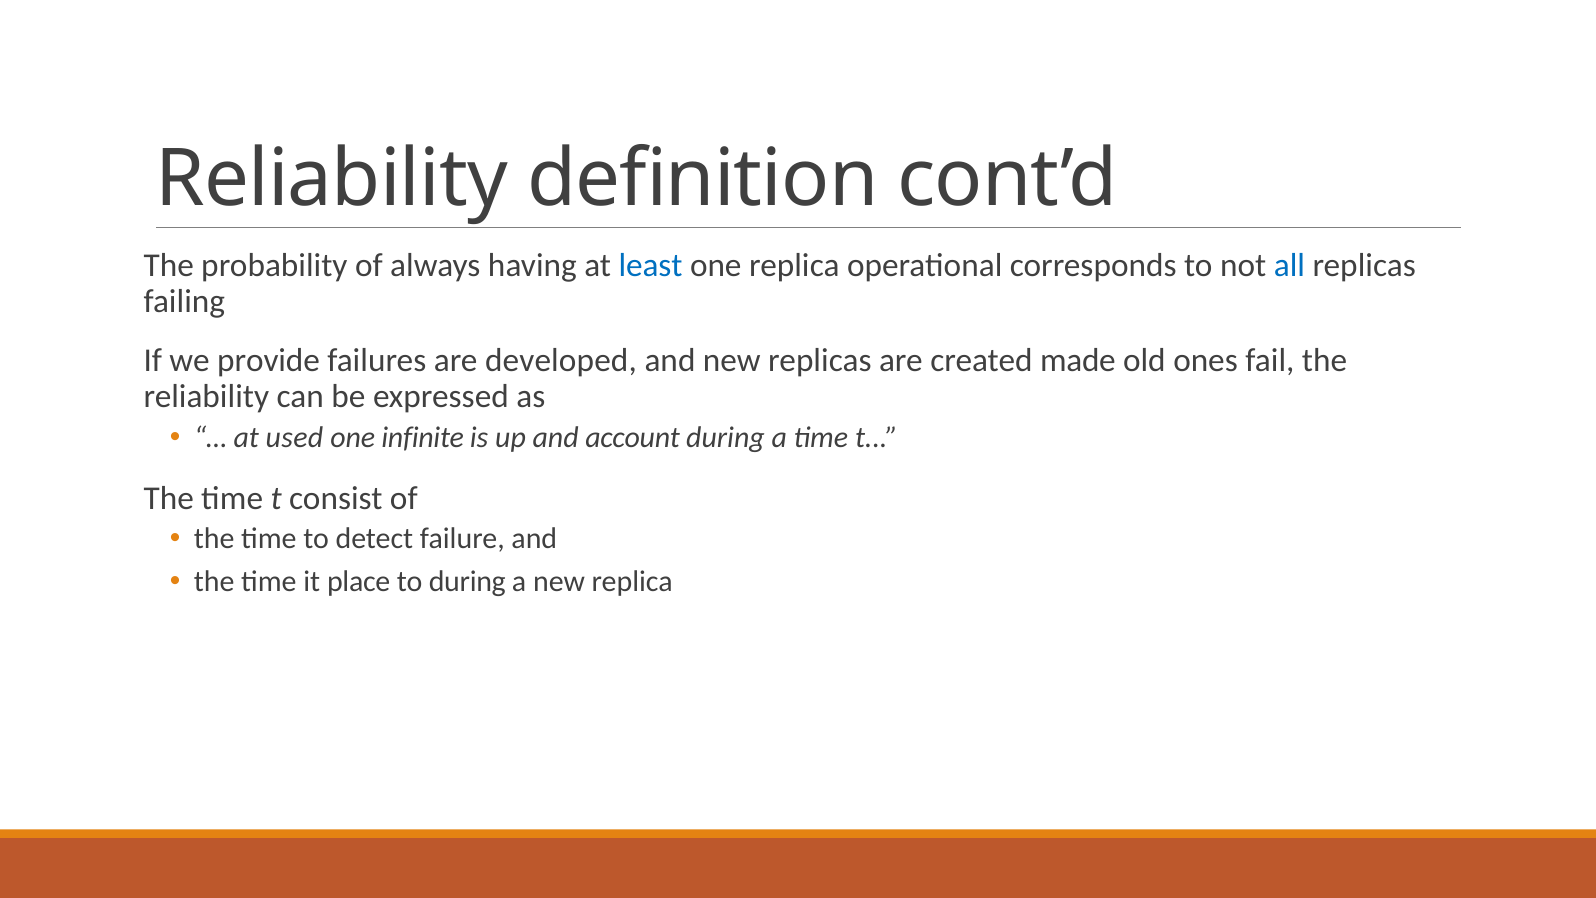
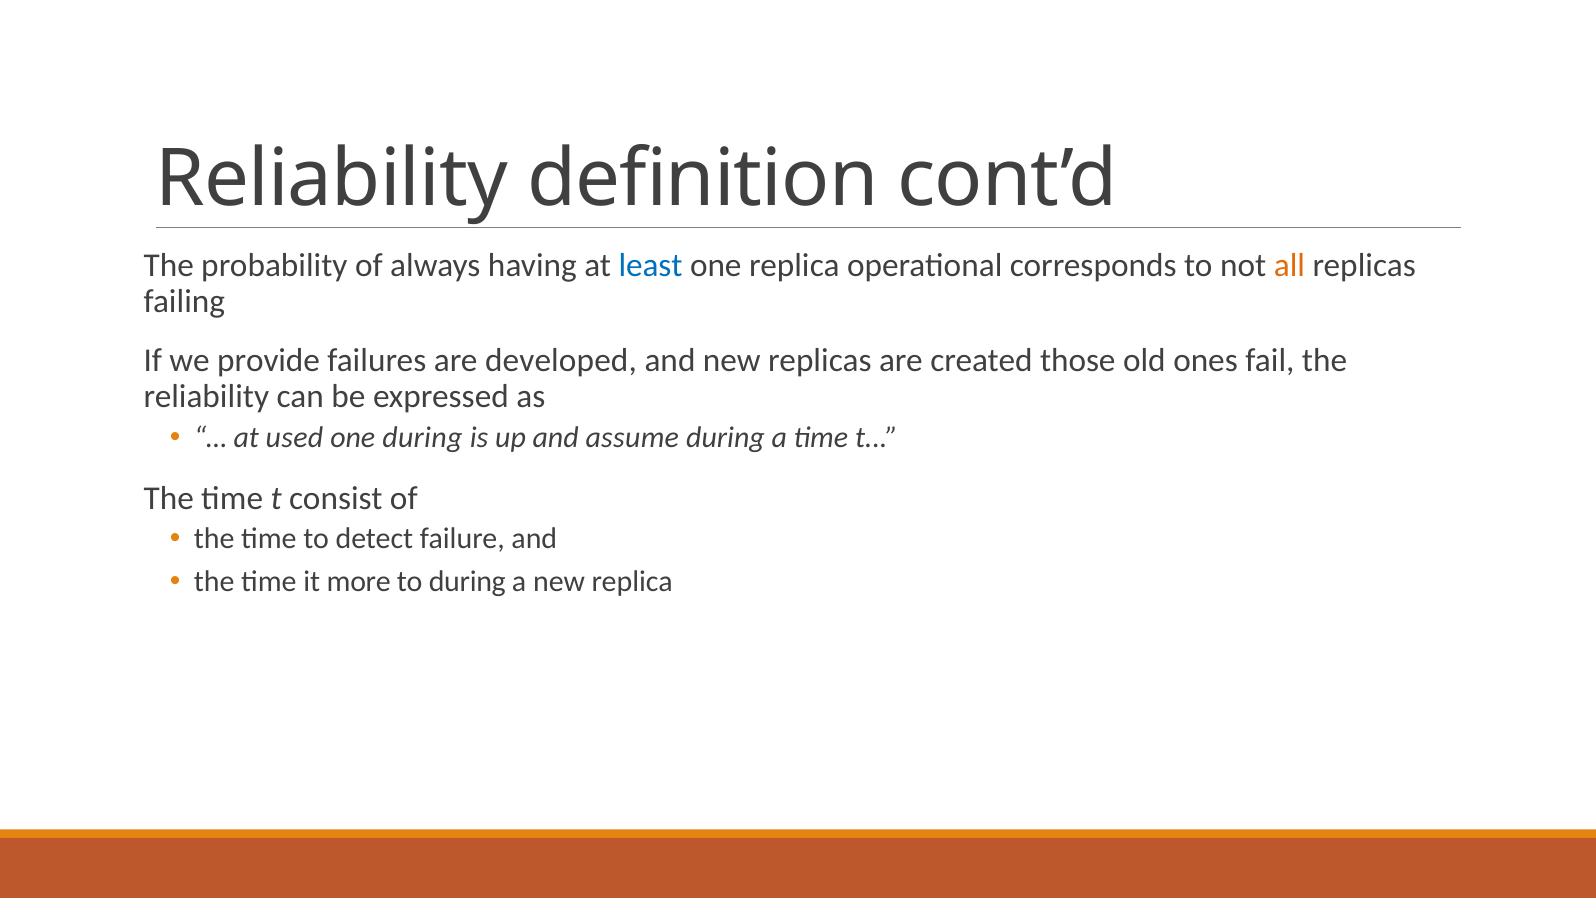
all colour: blue -> orange
made: made -> those
one infinite: infinite -> during
account: account -> assume
place: place -> more
